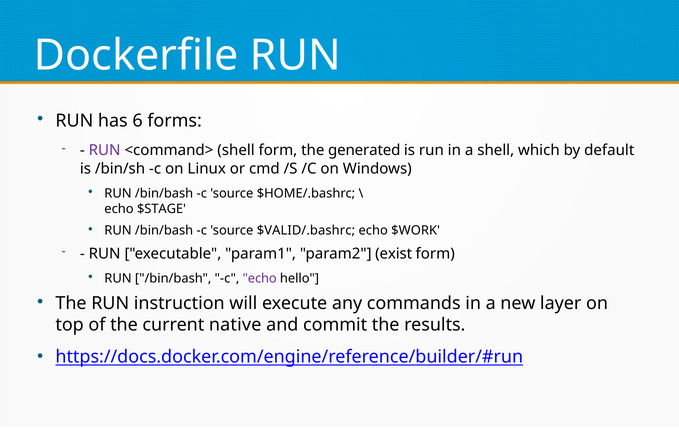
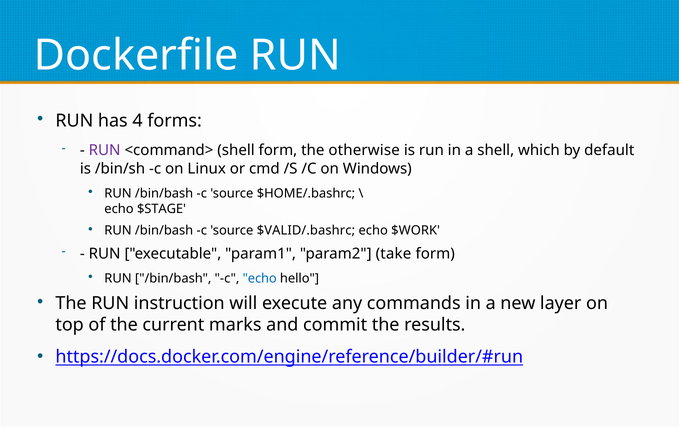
6: 6 -> 4
generated: generated -> otherwise
exist: exist -> take
echo at (260, 278) colour: purple -> blue
native: native -> marks
